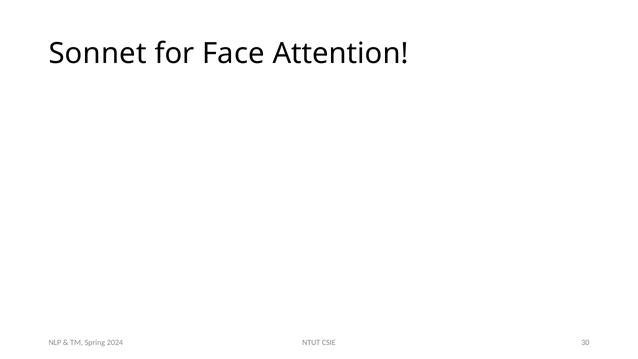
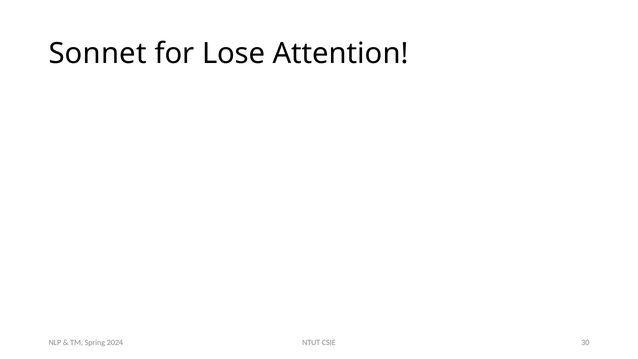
Face: Face -> Lose
